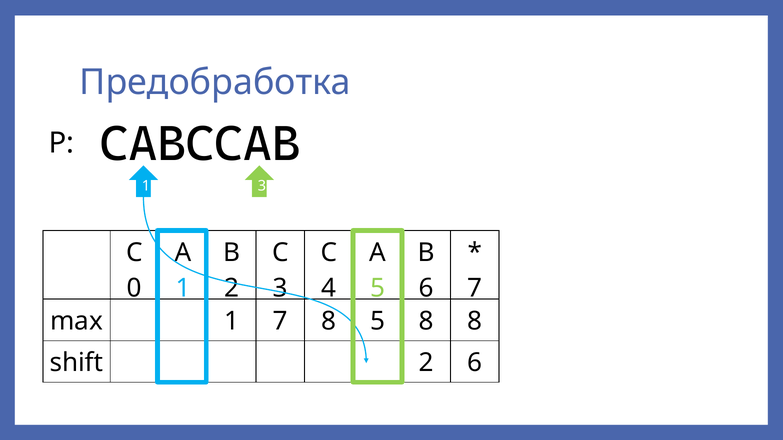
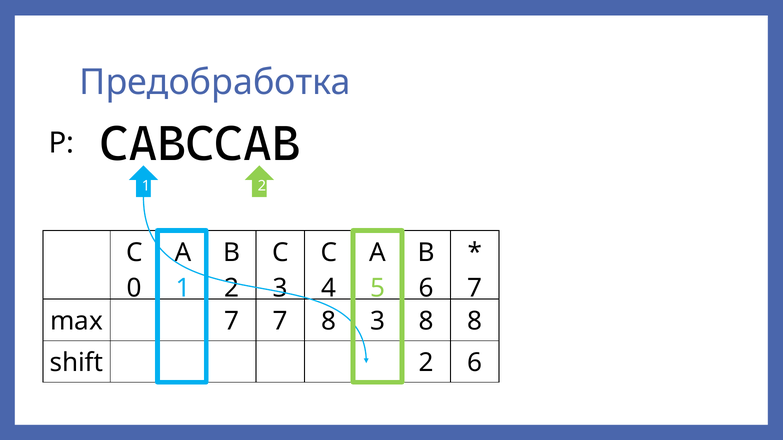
1 3: 3 -> 2
max 1: 1 -> 7
8 5: 5 -> 3
